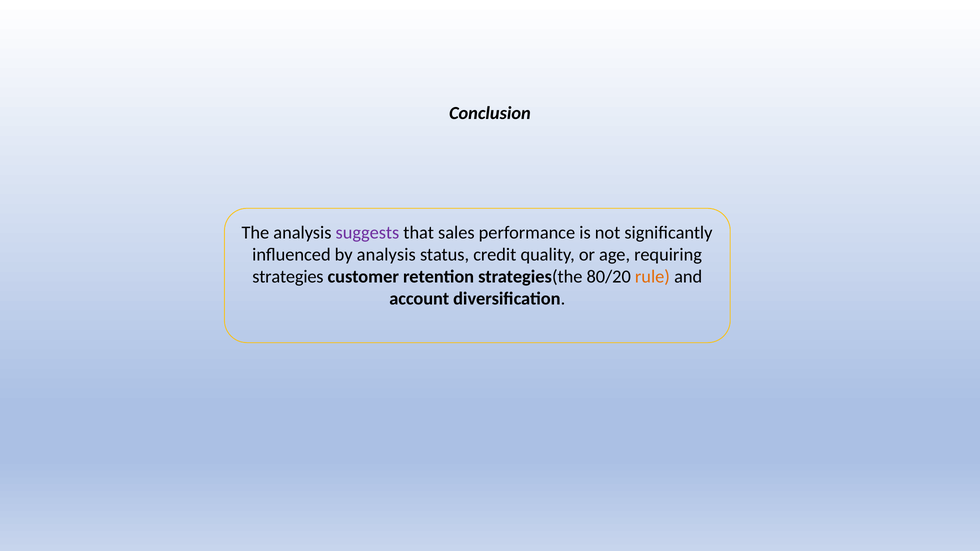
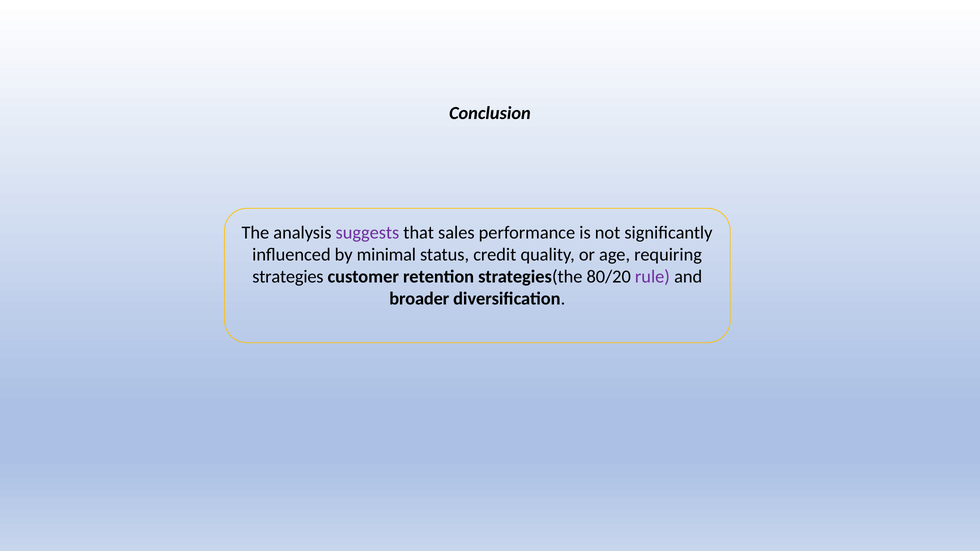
by analysis: analysis -> minimal
rule colour: orange -> purple
account: account -> broader
